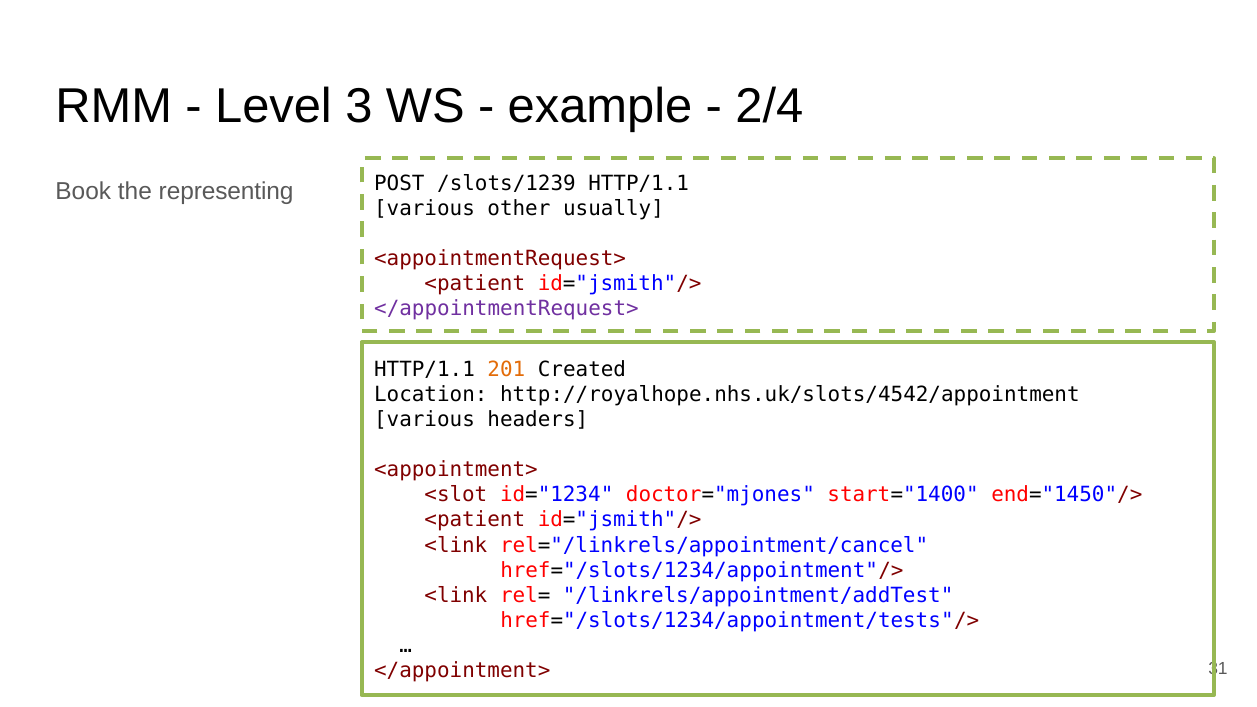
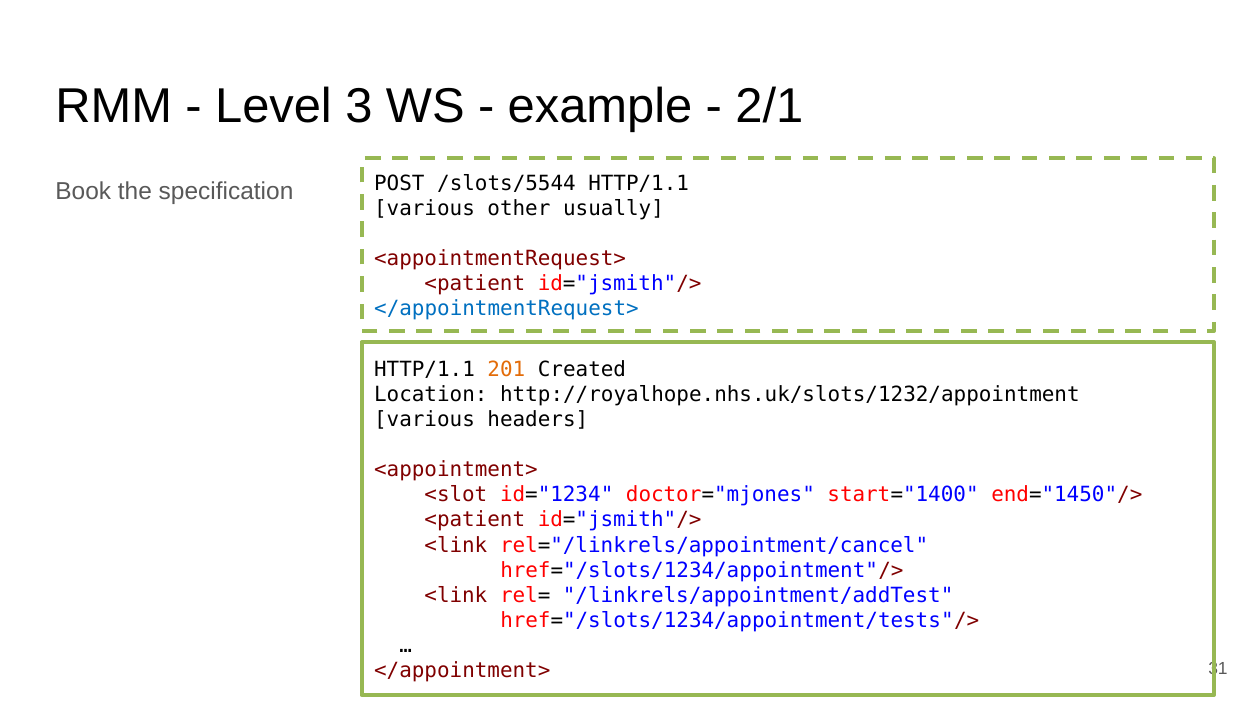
2/4: 2/4 -> 2/1
/slots/1239: /slots/1239 -> /slots/5544
representing: representing -> specification
</appointmentRequest> colour: purple -> blue
http://royalhope.nhs.uk/slots/4542/appointment: http://royalhope.nhs.uk/slots/4542/appointment -> http://royalhope.nhs.uk/slots/1232/appointment
